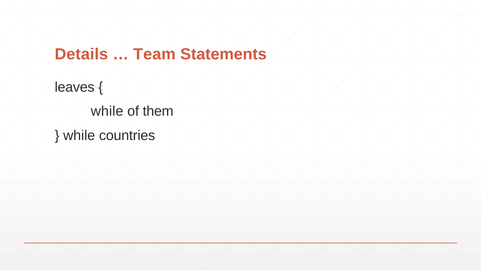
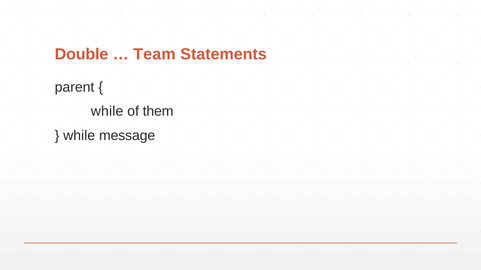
Details: Details -> Double
leaves: leaves -> parent
countries: countries -> message
